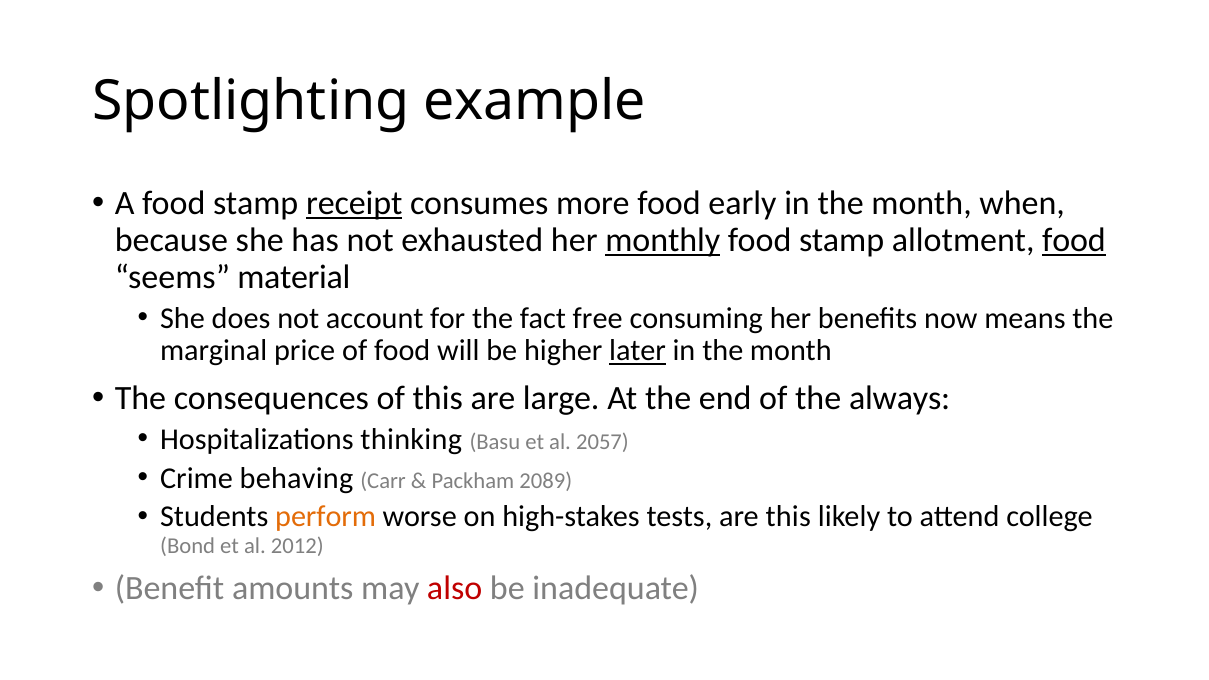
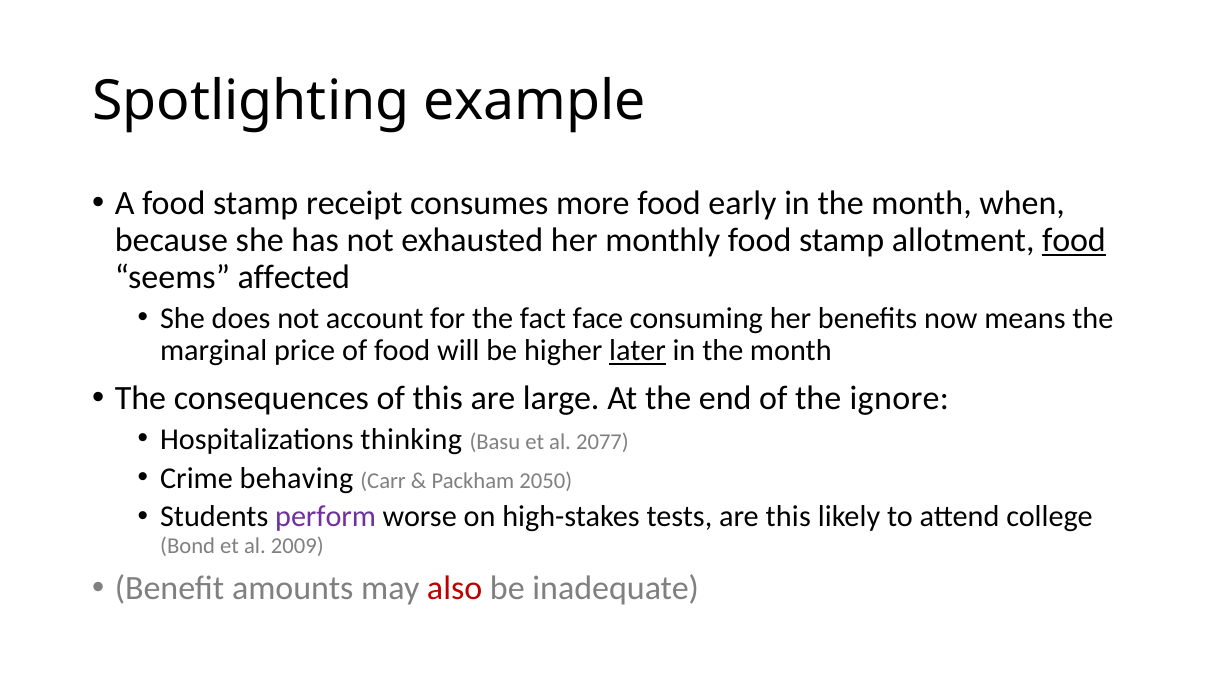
receipt underline: present -> none
monthly underline: present -> none
material: material -> affected
free: free -> face
always: always -> ignore
2057: 2057 -> 2077
2089: 2089 -> 2050
perform colour: orange -> purple
2012: 2012 -> 2009
